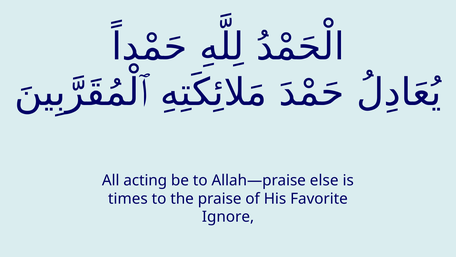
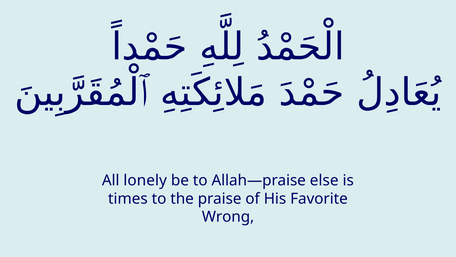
acting: acting -> lonely
Ignore: Ignore -> Wrong
